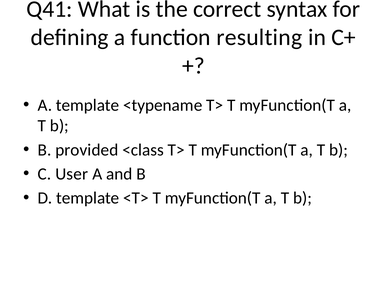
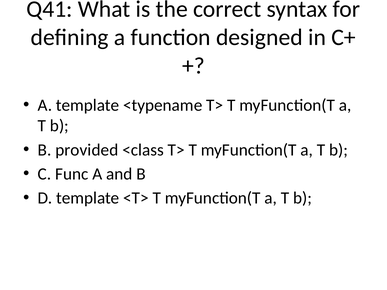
resulting: resulting -> designed
User: User -> Func
